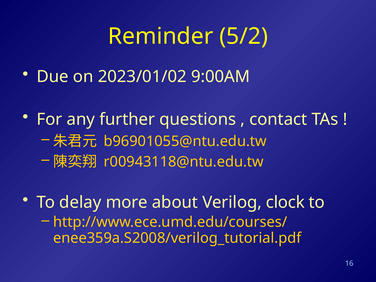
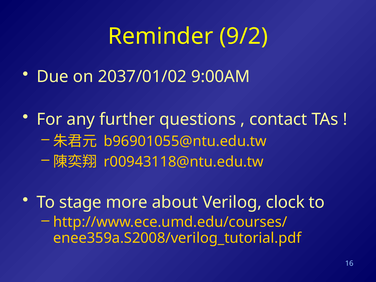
5/2: 5/2 -> 9/2
2023/01/02: 2023/01/02 -> 2037/01/02
delay: delay -> stage
